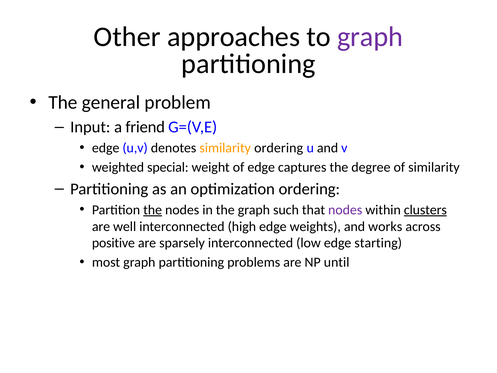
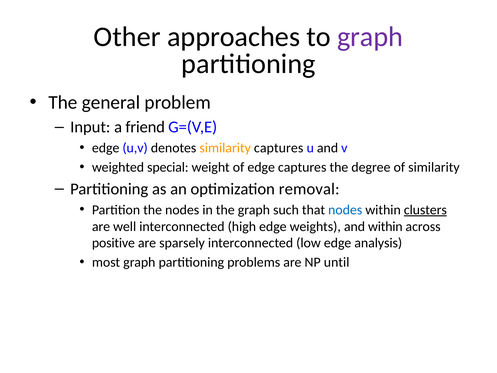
similarity ordering: ordering -> captures
optimization ordering: ordering -> removal
the at (153, 210) underline: present -> none
nodes at (345, 210) colour: purple -> blue
and works: works -> within
starting: starting -> analysis
